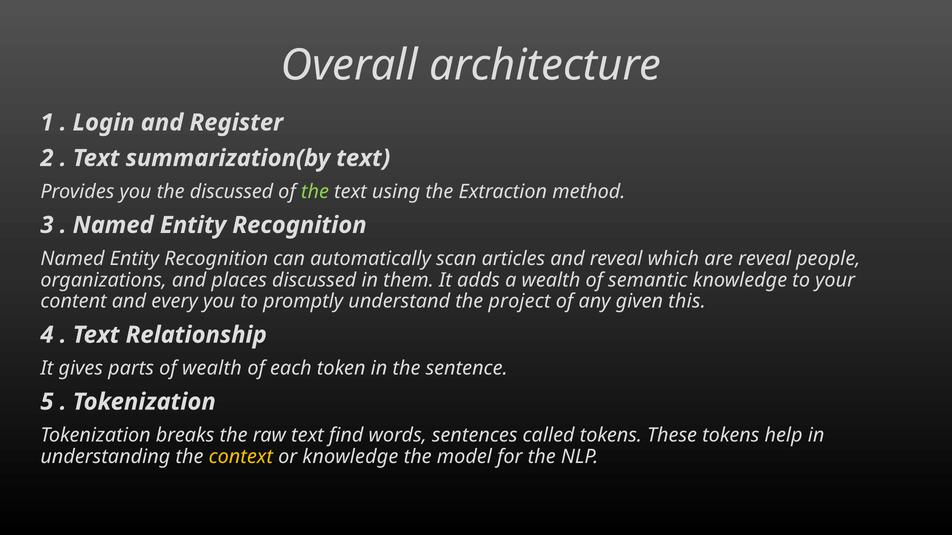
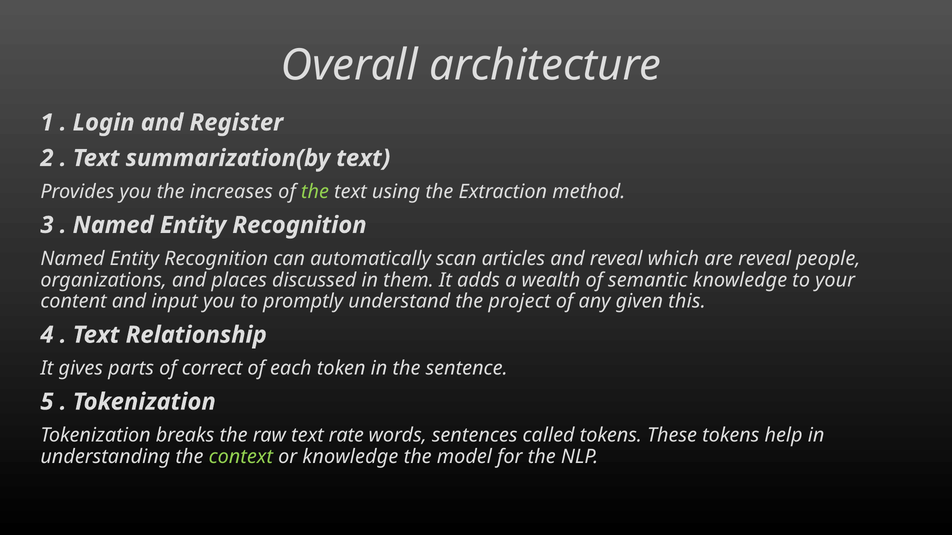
the discussed: discussed -> increases
every: every -> input
of wealth: wealth -> correct
find: find -> rate
context colour: yellow -> light green
